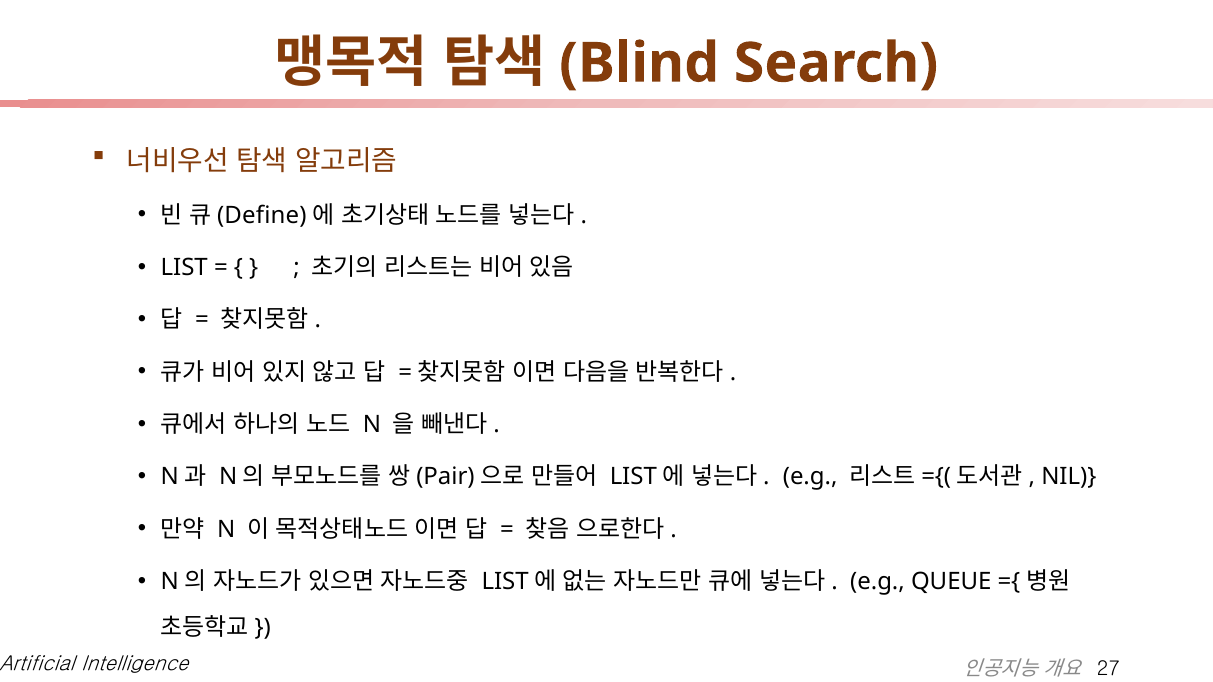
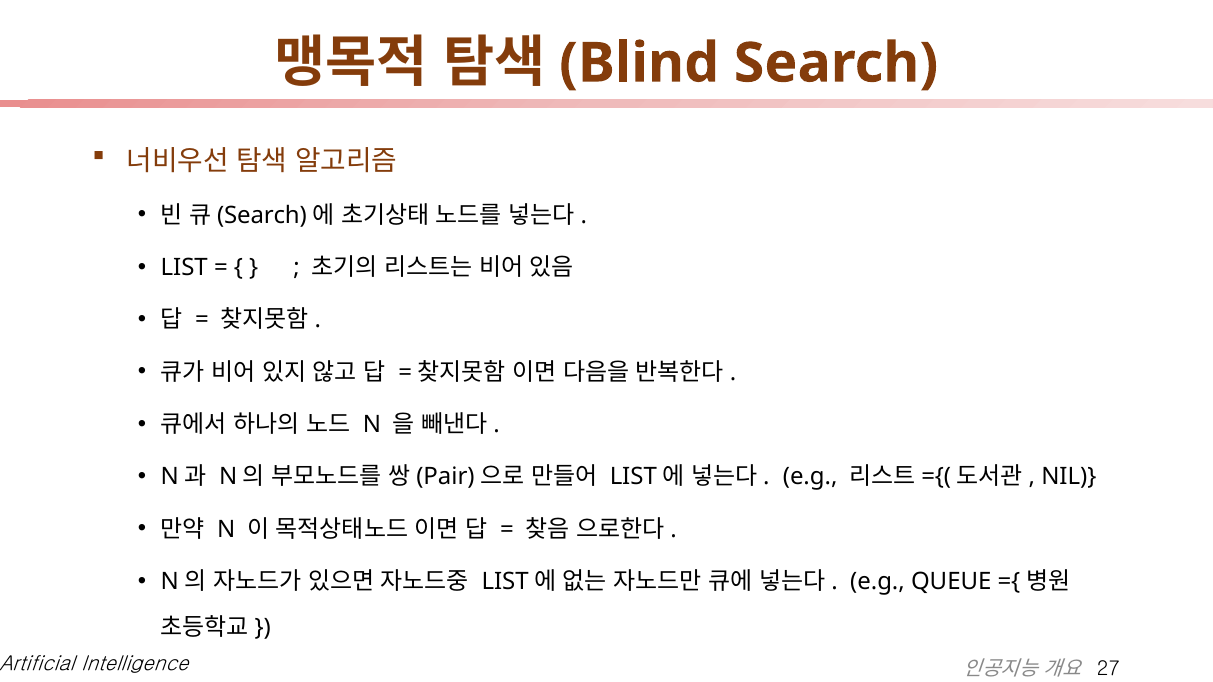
Define at (262, 215): Define -> Search
